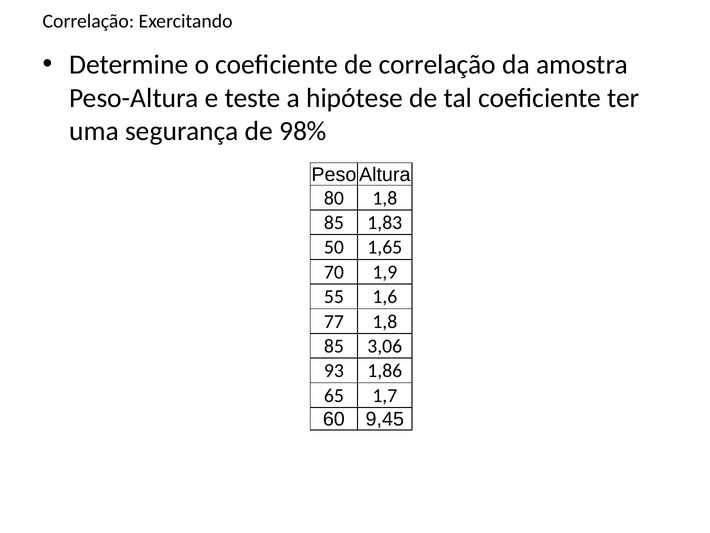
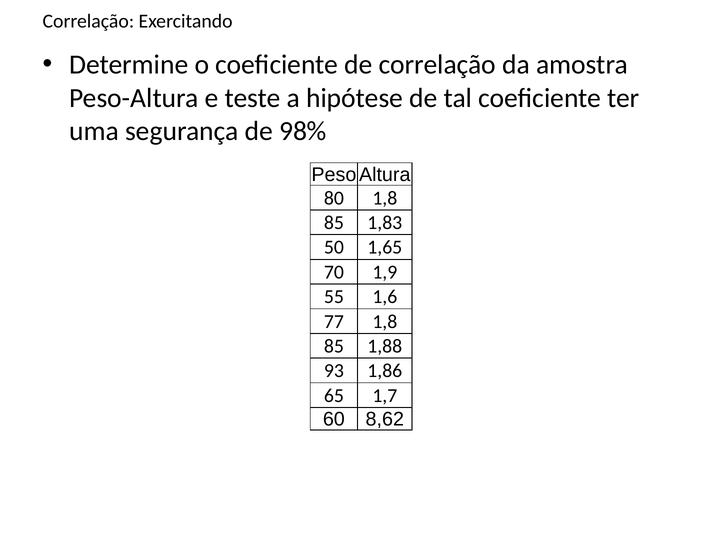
3,06: 3,06 -> 1,88
9,45: 9,45 -> 8,62
